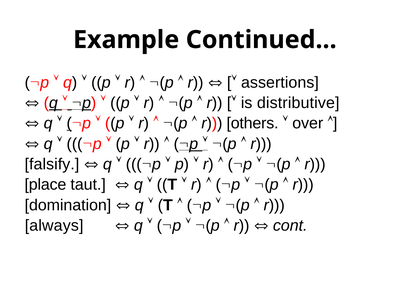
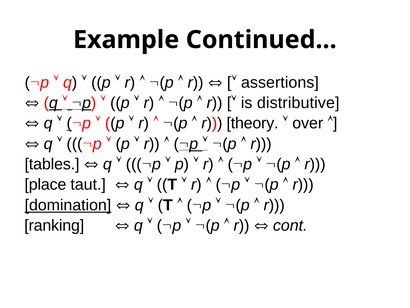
others: others -> theory
falsify: falsify -> tables
domination underline: none -> present
always: always -> ranking
